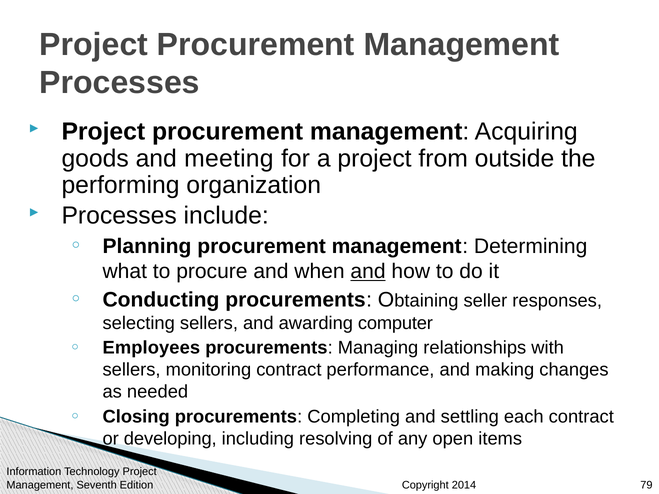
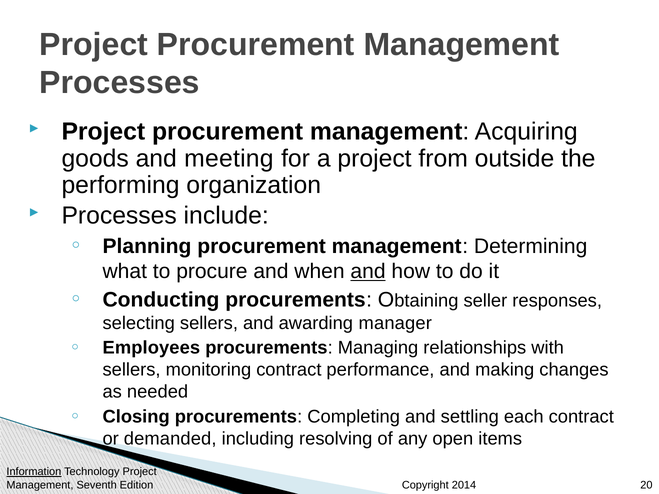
computer: computer -> manager
developing: developing -> demanded
Information underline: none -> present
79: 79 -> 20
